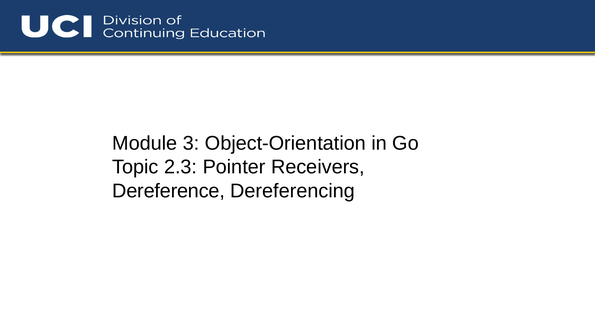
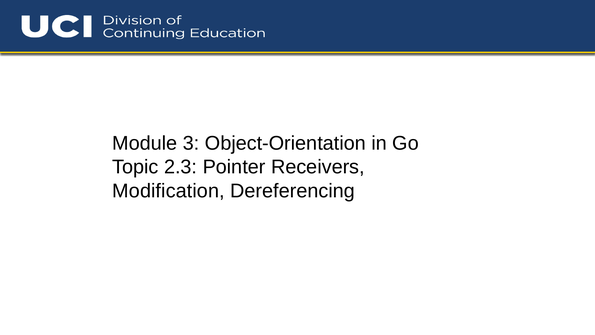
Dereference: Dereference -> Modification
